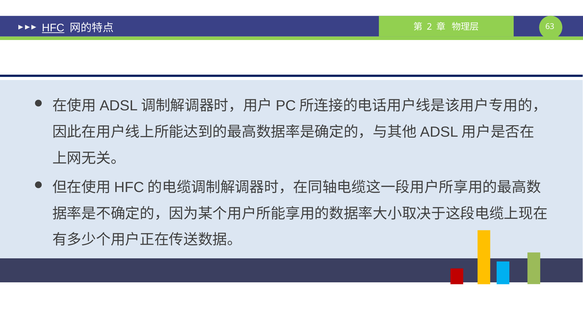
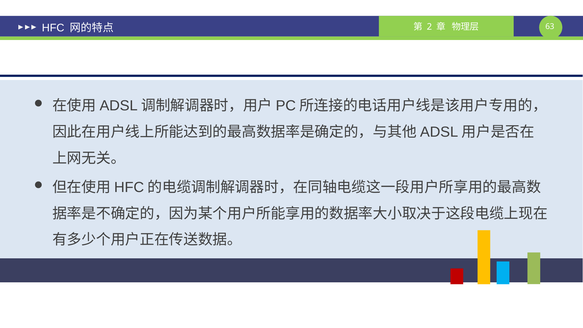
HFC underline: present -> none
